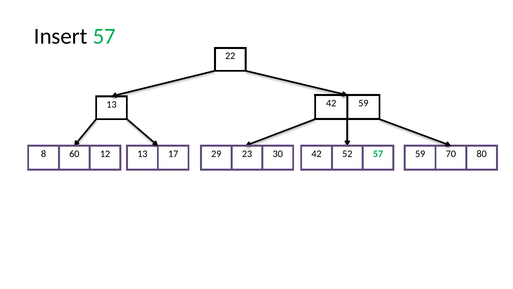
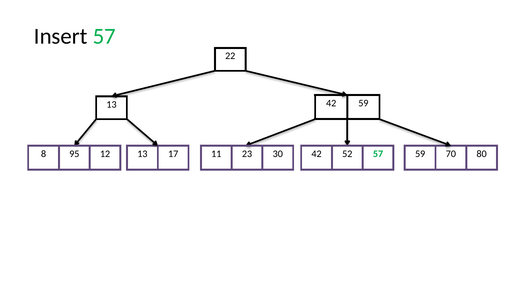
60: 60 -> 95
29: 29 -> 11
